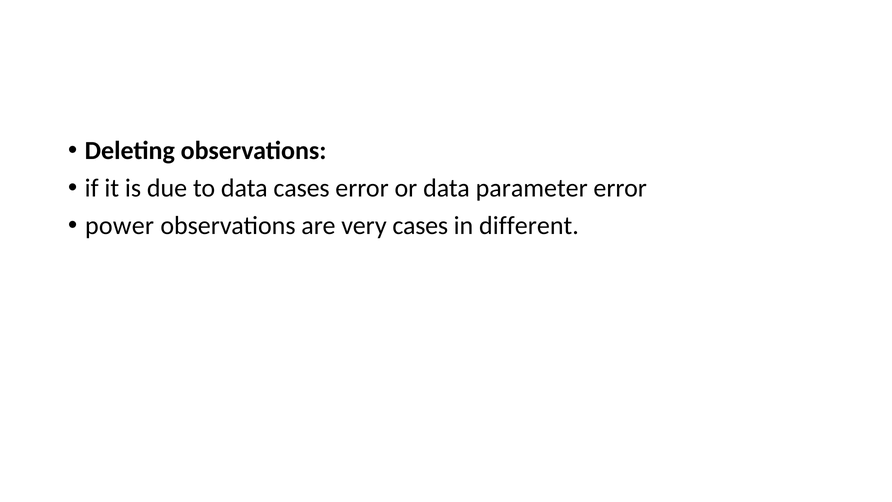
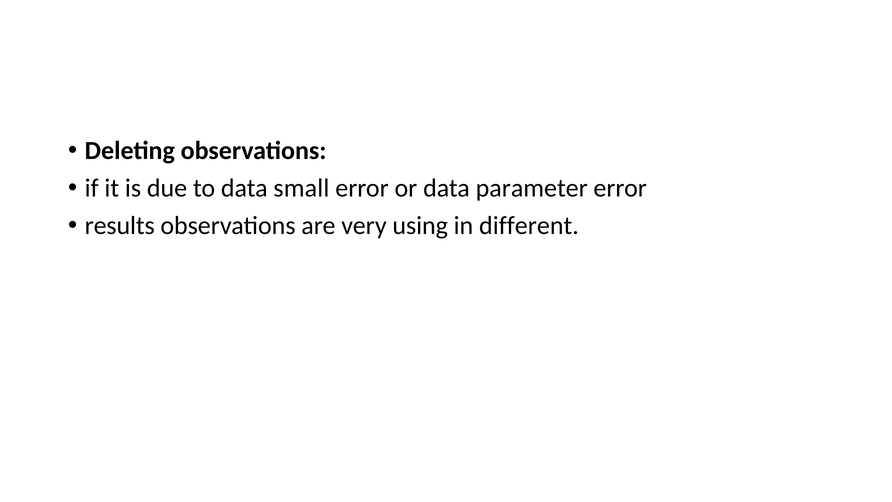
data cases: cases -> small
power: power -> results
very cases: cases -> using
